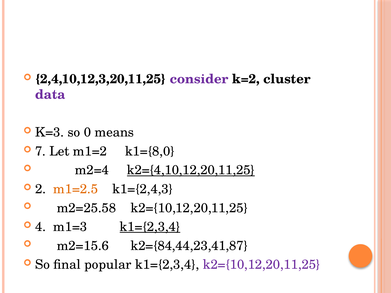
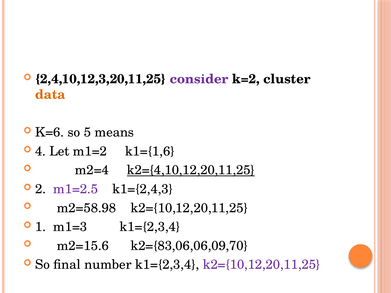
data colour: purple -> orange
K=3: K=3 -> K=6
0: 0 -> 5
7: 7 -> 4
k1={8,0: k1={8,0 -> k1={1,6
m1=2.5 colour: orange -> purple
m2=25.58: m2=25.58 -> m2=58.98
4: 4 -> 1
k1={2,3,4 at (150, 227) underline: present -> none
k2={84,44,23,41,87: k2={84,44,23,41,87 -> k2={83,06,06,09,70
popular: popular -> number
